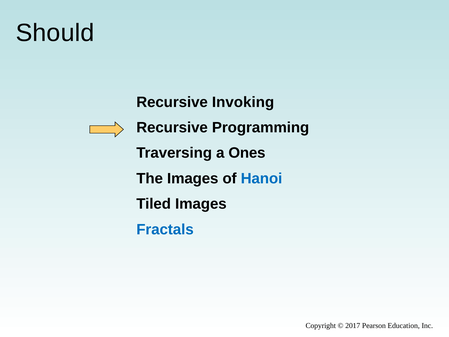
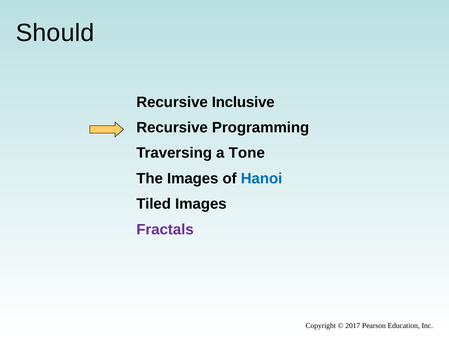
Invoking: Invoking -> Inclusive
Ones: Ones -> Tone
Fractals colour: blue -> purple
